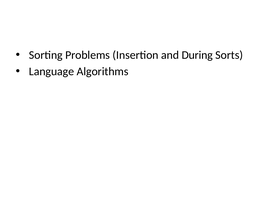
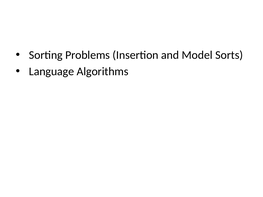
During: During -> Model
